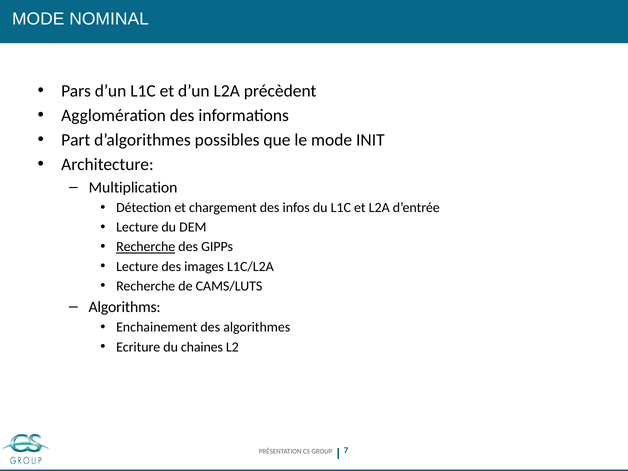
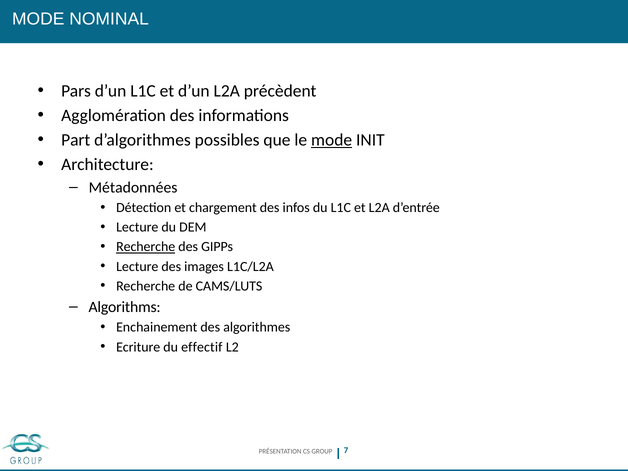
mode at (332, 140) underline: none -> present
Multiplication: Multiplication -> Métadonnées
chaines: chaines -> effectif
